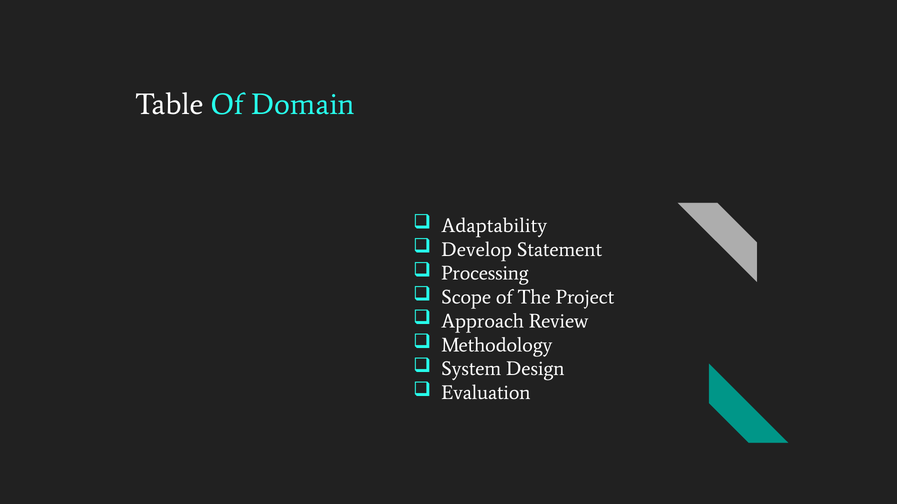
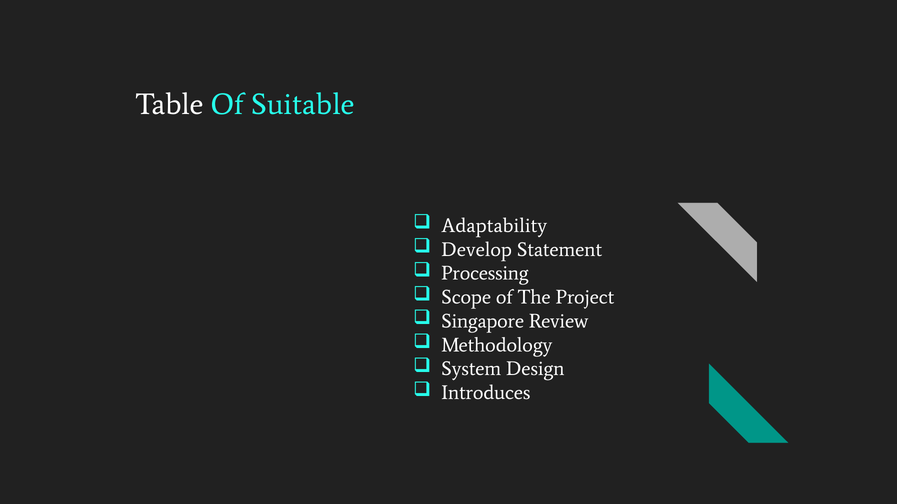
Domain: Domain -> Suitable
Approach: Approach -> Singapore
Evaluation: Evaluation -> Introduces
